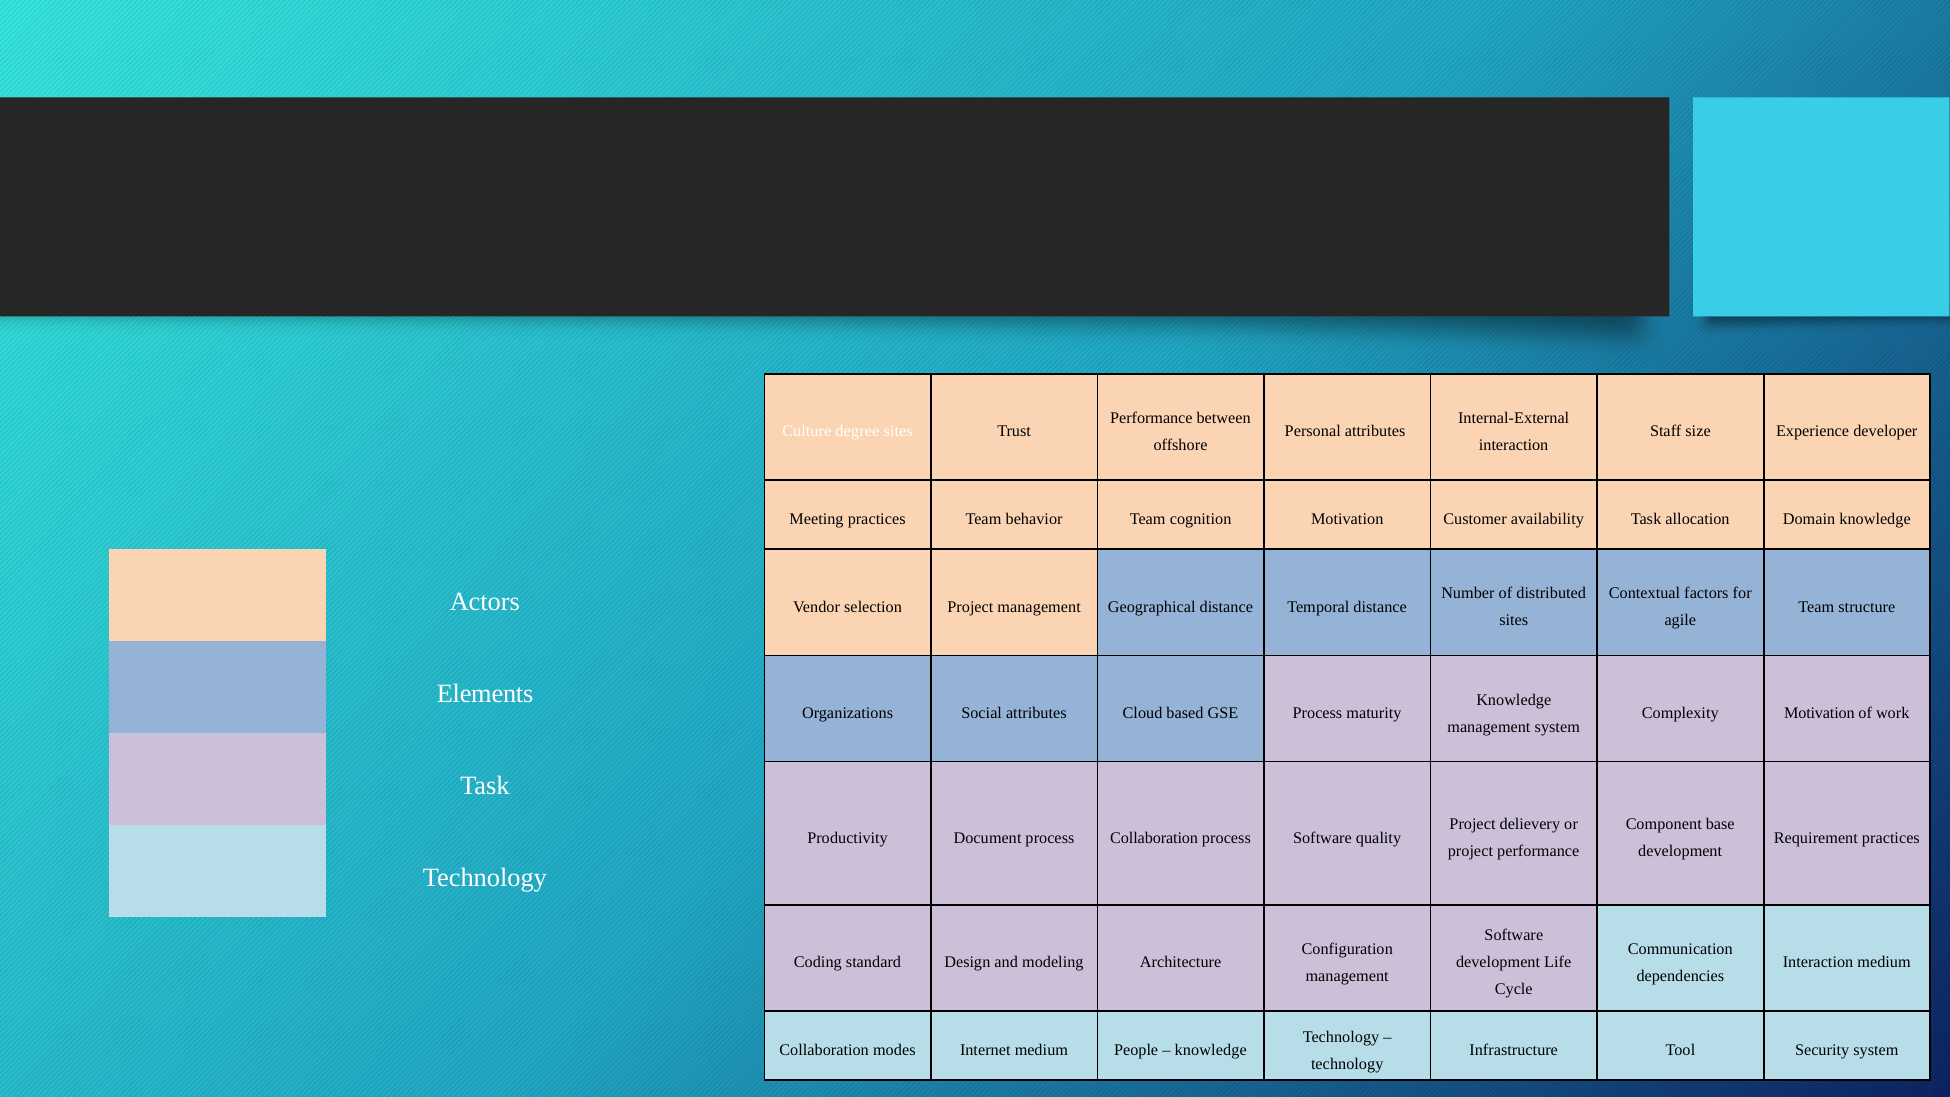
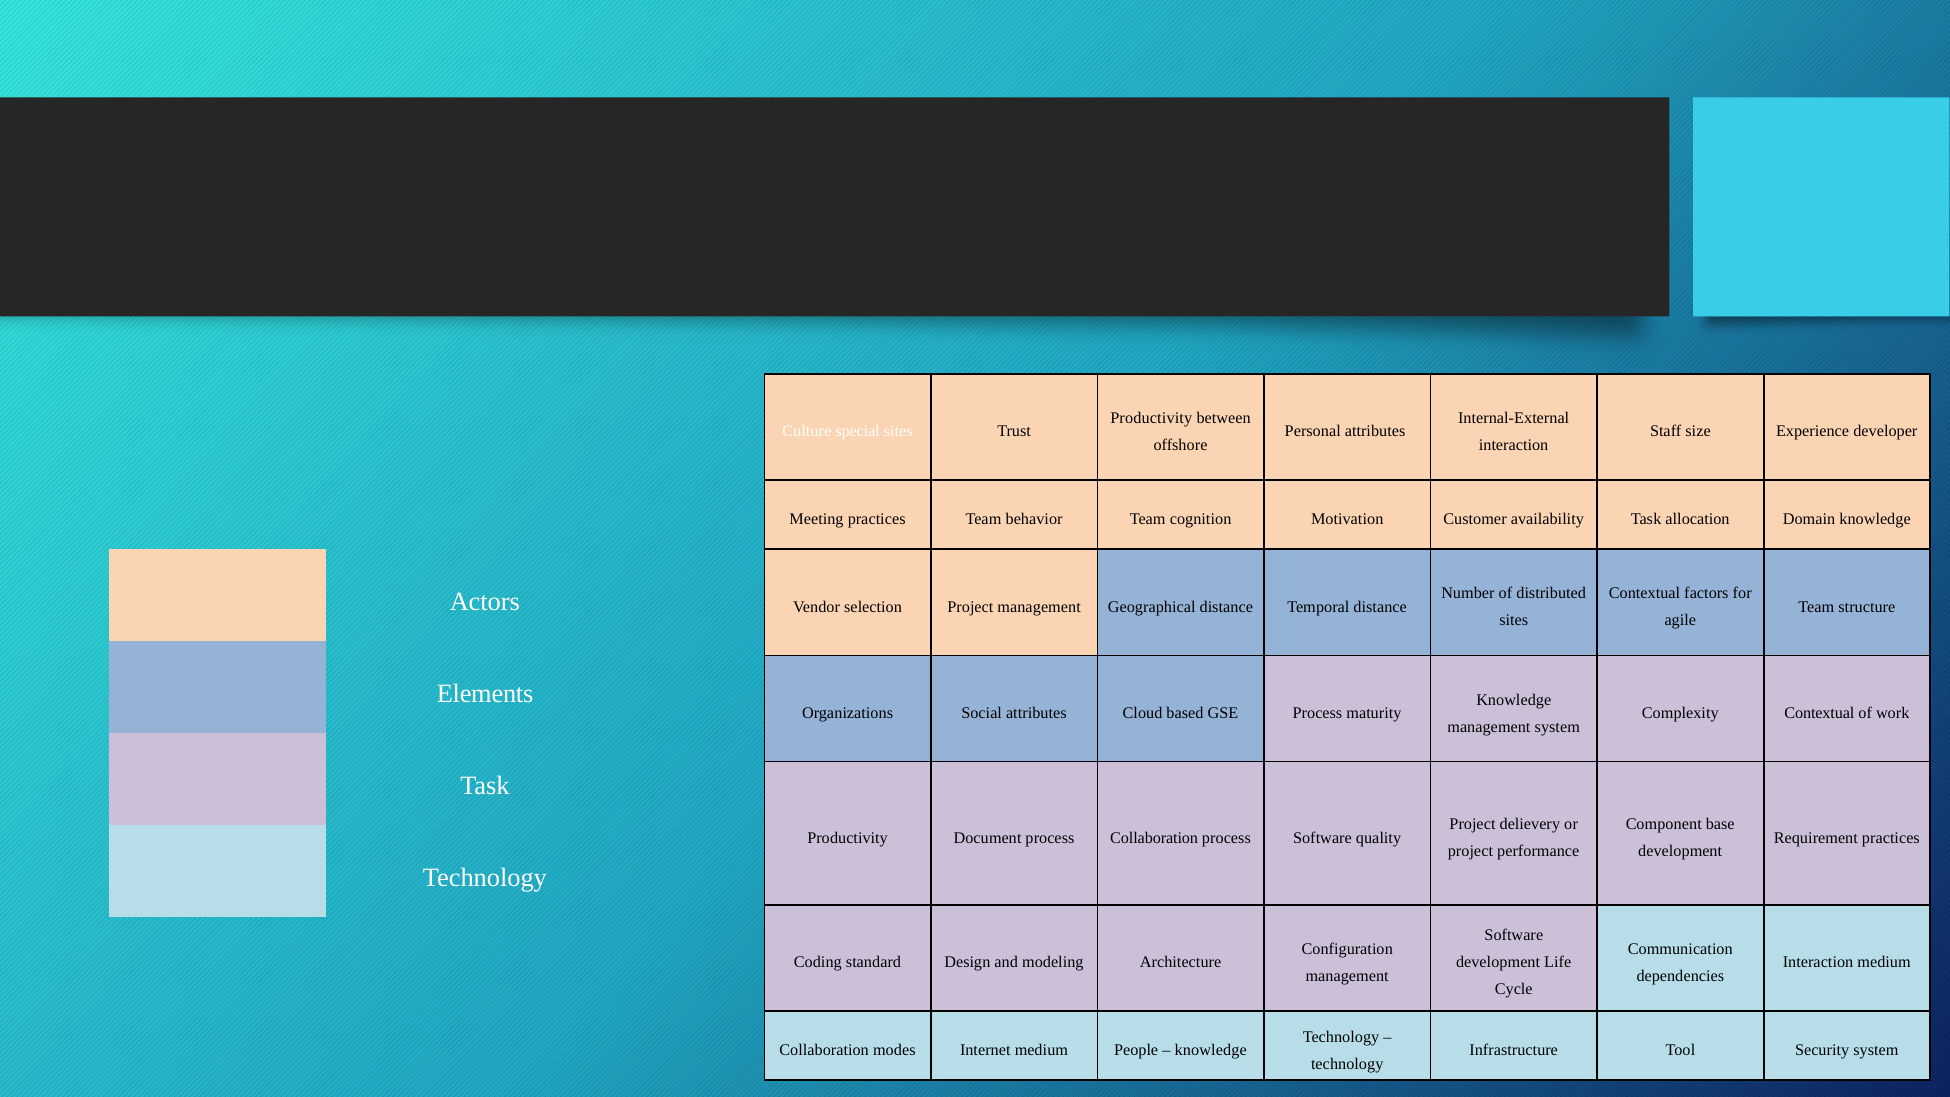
Performance at (1151, 418): Performance -> Productivity
degree: degree -> special
Complexity Motivation: Motivation -> Contextual
